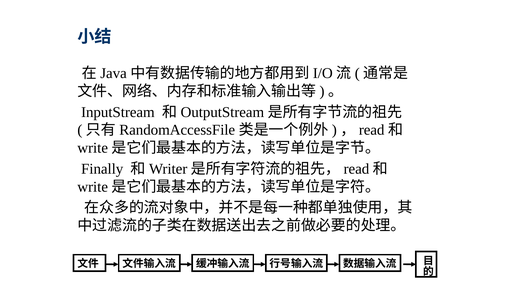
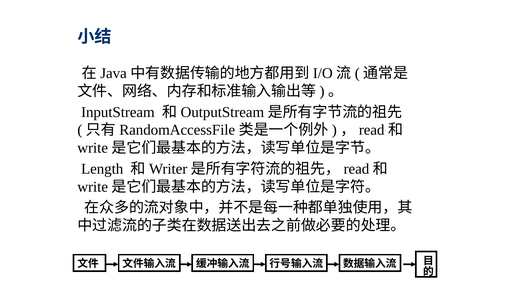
Finally: Finally -> Length
